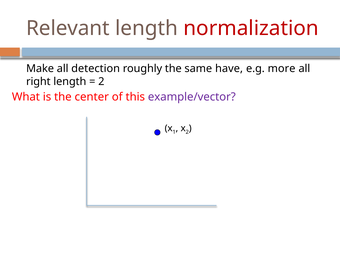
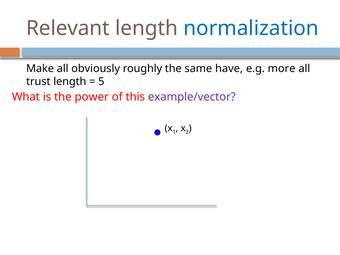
normalization colour: red -> blue
detection: detection -> obviously
right: right -> trust
2 at (101, 81): 2 -> 5
center: center -> power
